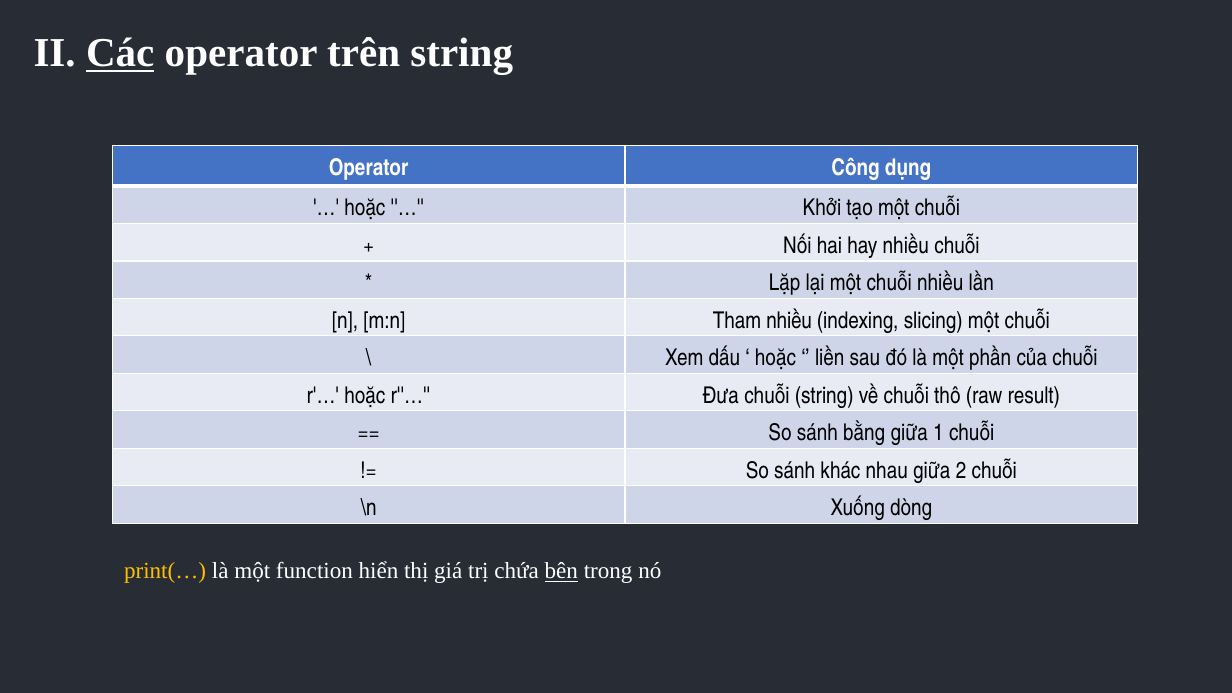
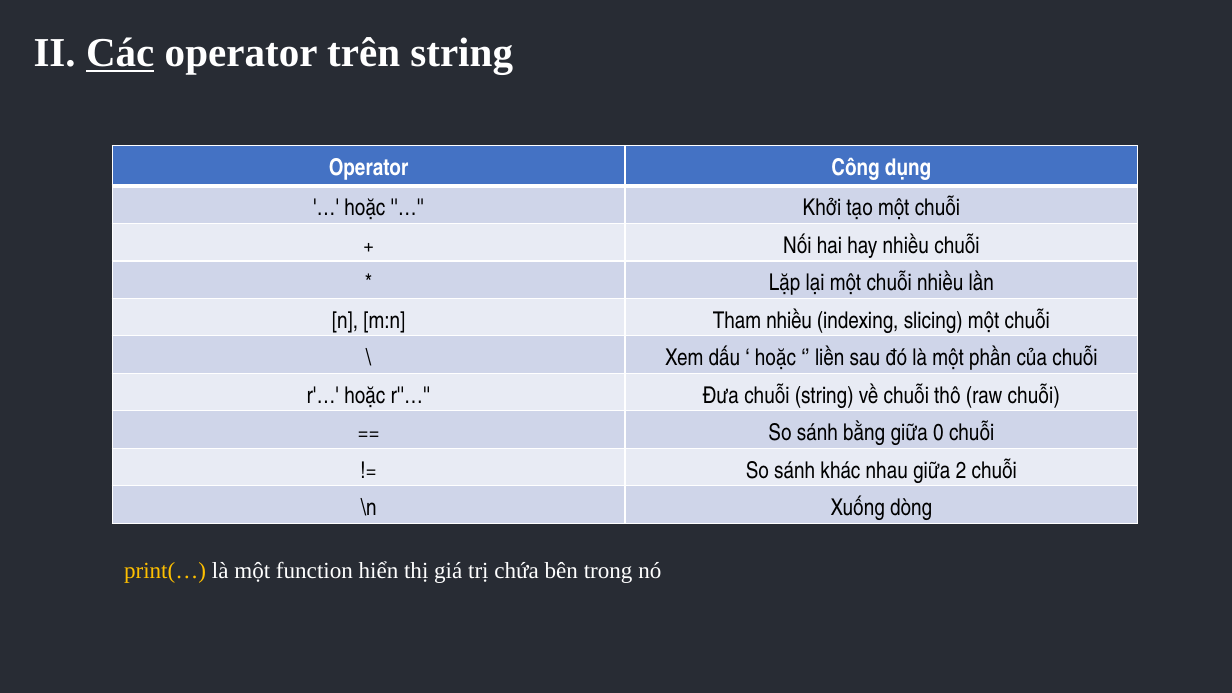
raw result: result -> chuỗi
1: 1 -> 0
bên underline: present -> none
